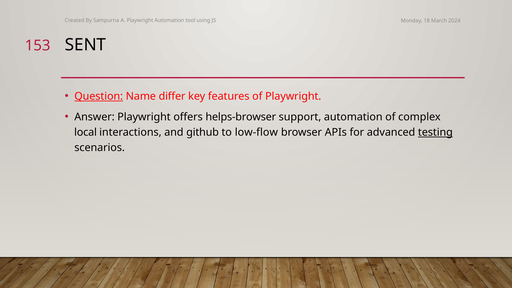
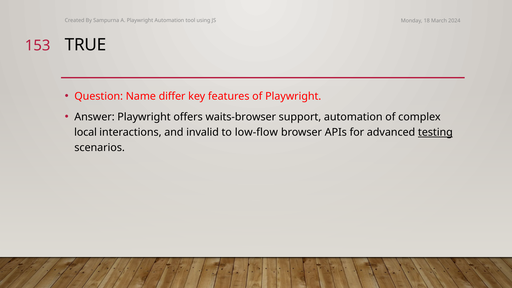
SENT: SENT -> TRUE
Question underline: present -> none
helps-browser: helps-browser -> waits-browser
github: github -> invalid
